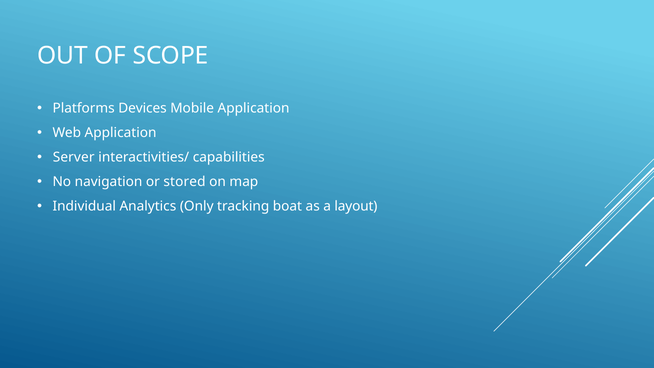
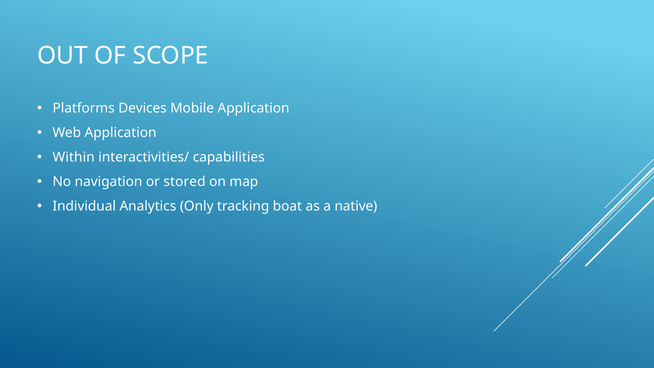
Server: Server -> Within
layout: layout -> native
